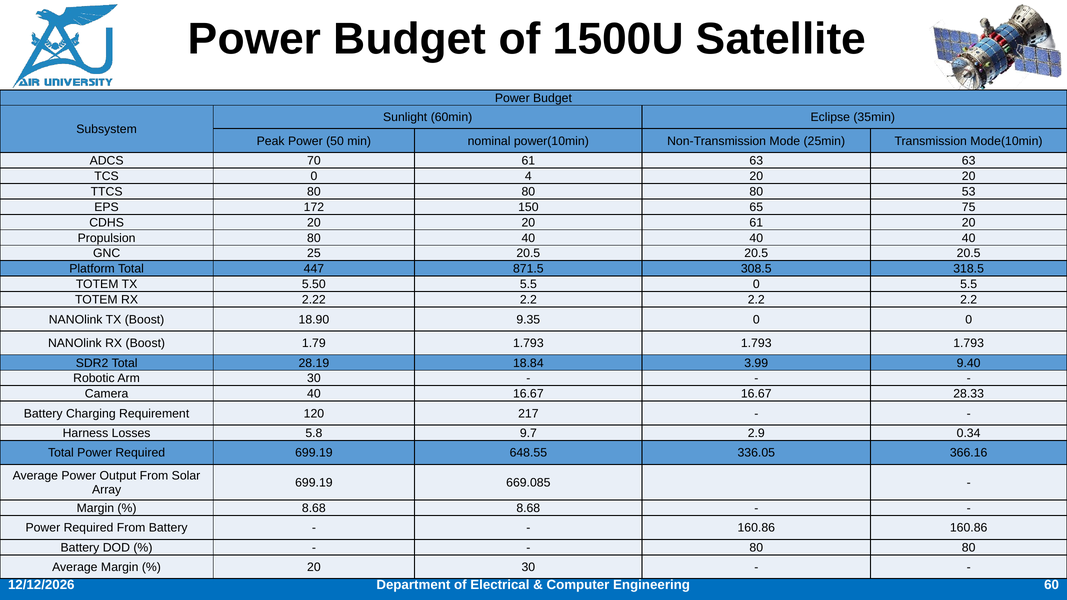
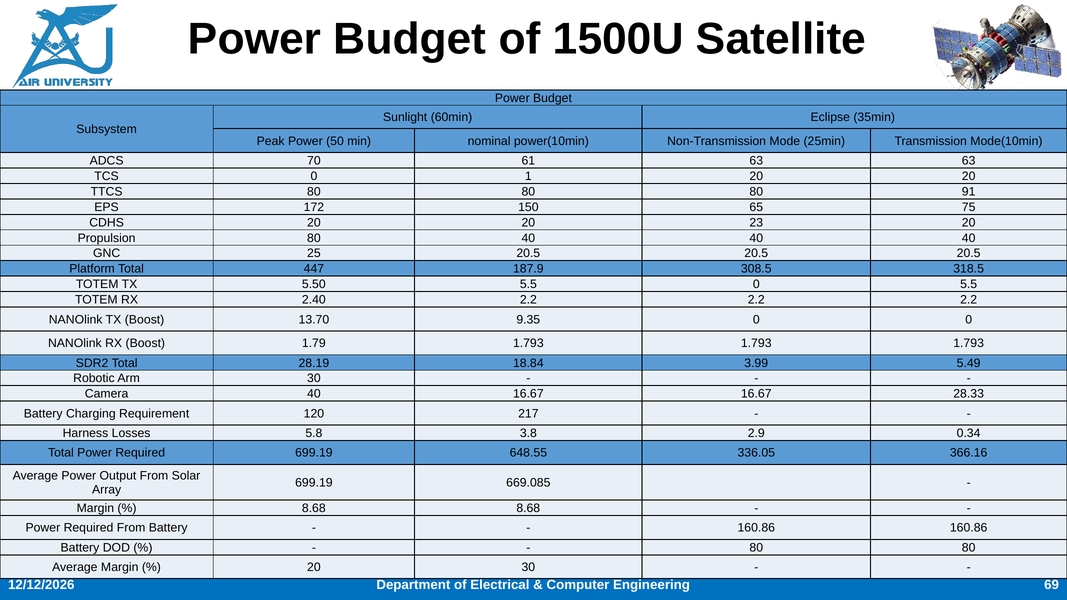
4: 4 -> 1
53: 53 -> 91
20 61: 61 -> 23
871.5: 871.5 -> 187.9
2.22: 2.22 -> 2.40
18.90: 18.90 -> 13.70
9.40: 9.40 -> 5.49
9.7: 9.7 -> 3.8
60: 60 -> 69
